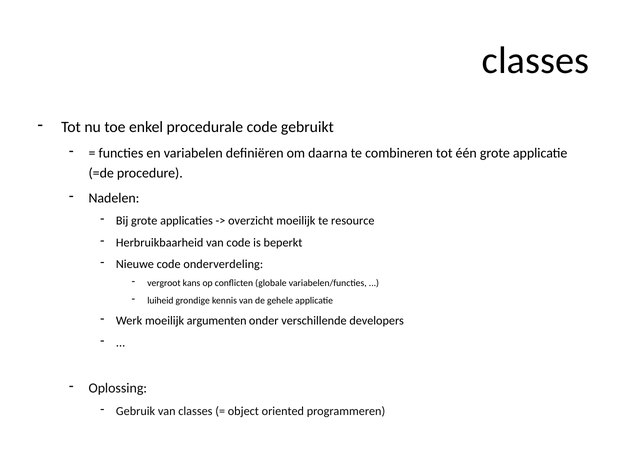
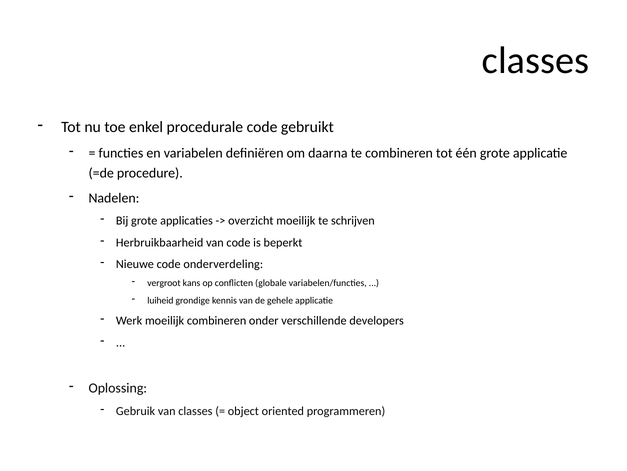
resource: resource -> schrijven
moeilijk argumenten: argumenten -> combineren
